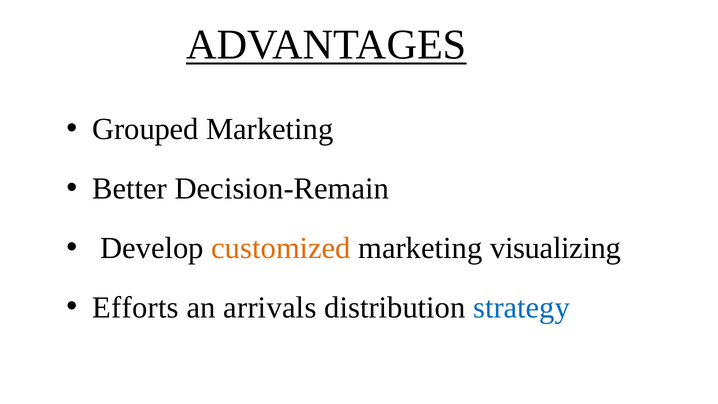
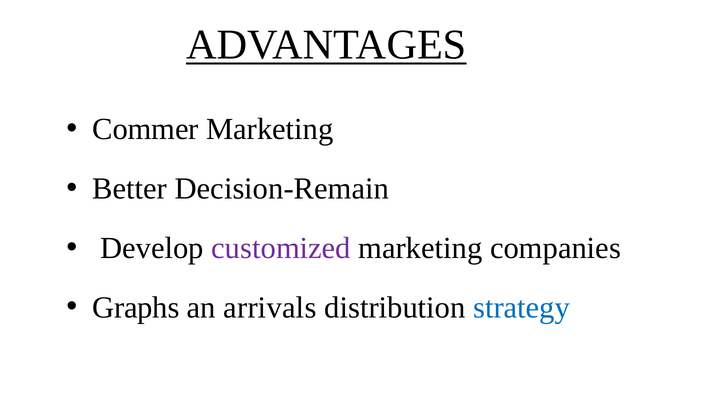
Grouped: Grouped -> Commer
customized colour: orange -> purple
visualizing: visualizing -> companies
Efforts: Efforts -> Graphs
